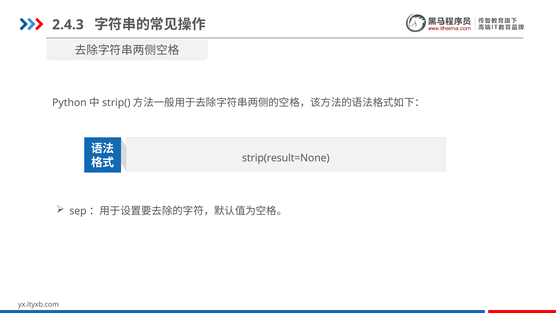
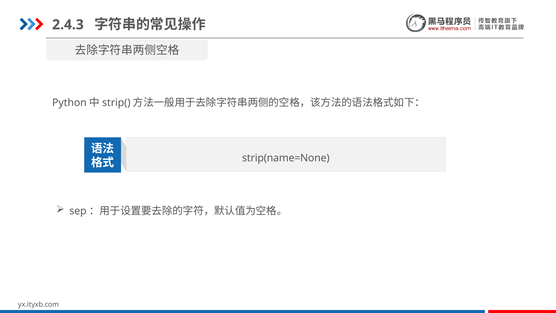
strip(result=None: strip(result=None -> strip(name=None
